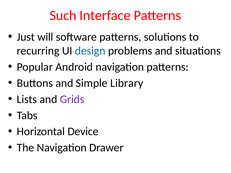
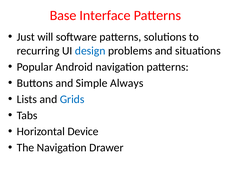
Such: Such -> Base
Library: Library -> Always
Grids colour: purple -> blue
